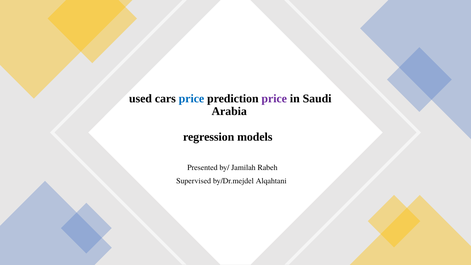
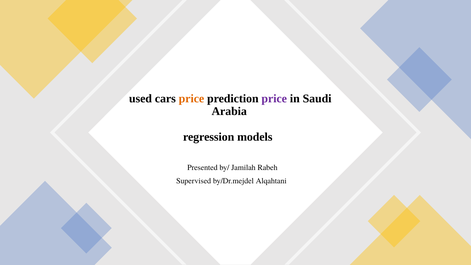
price at (191, 99) colour: blue -> orange
